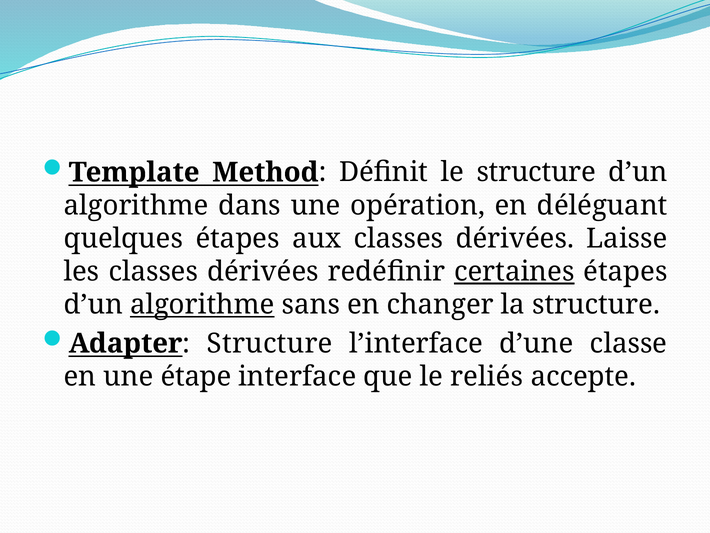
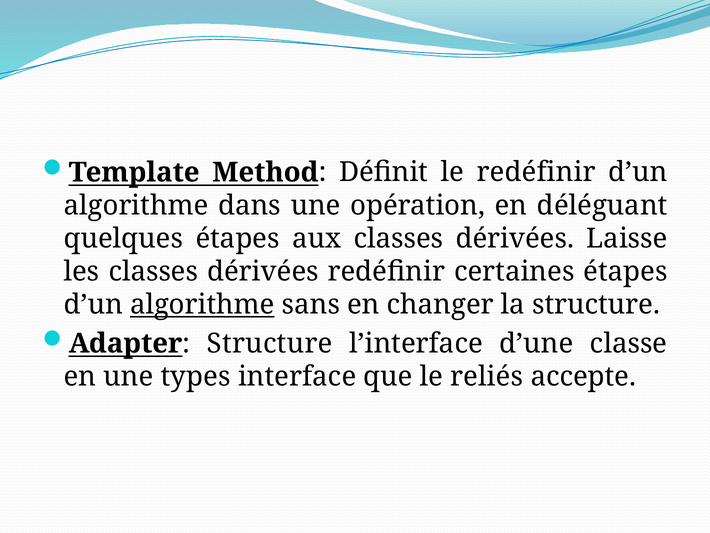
le structure: structure -> redéfinir
certaines underline: present -> none
étape: étape -> types
